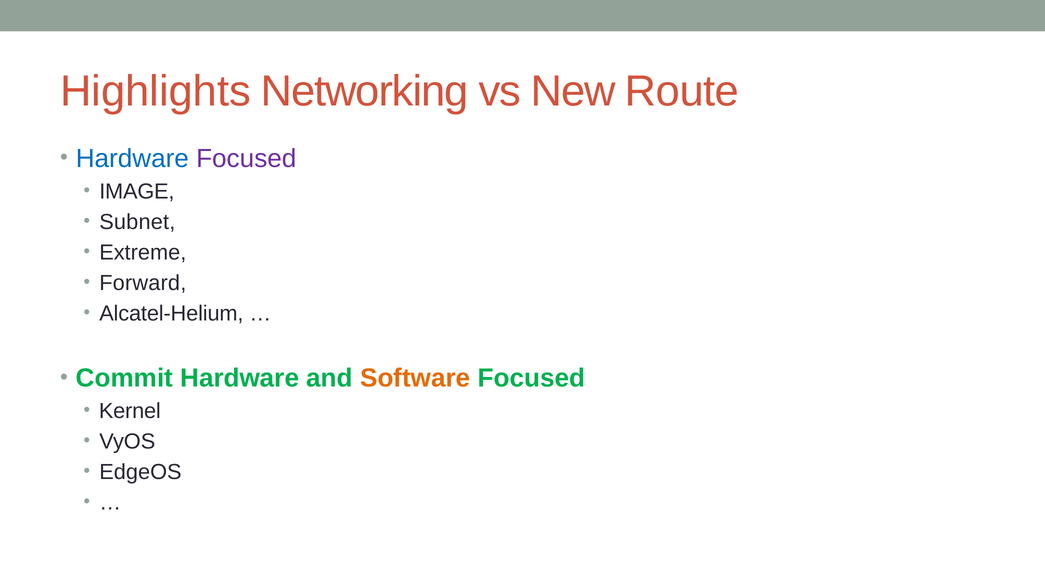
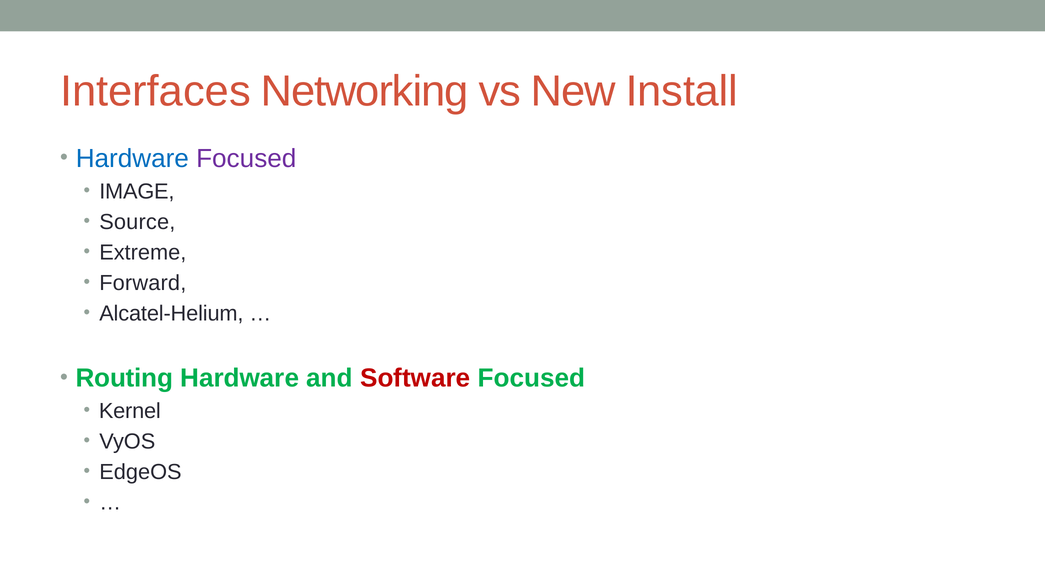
Highlights: Highlights -> Interfaces
Route: Route -> Install
Subnet: Subnet -> Source
Commit: Commit -> Routing
Software colour: orange -> red
